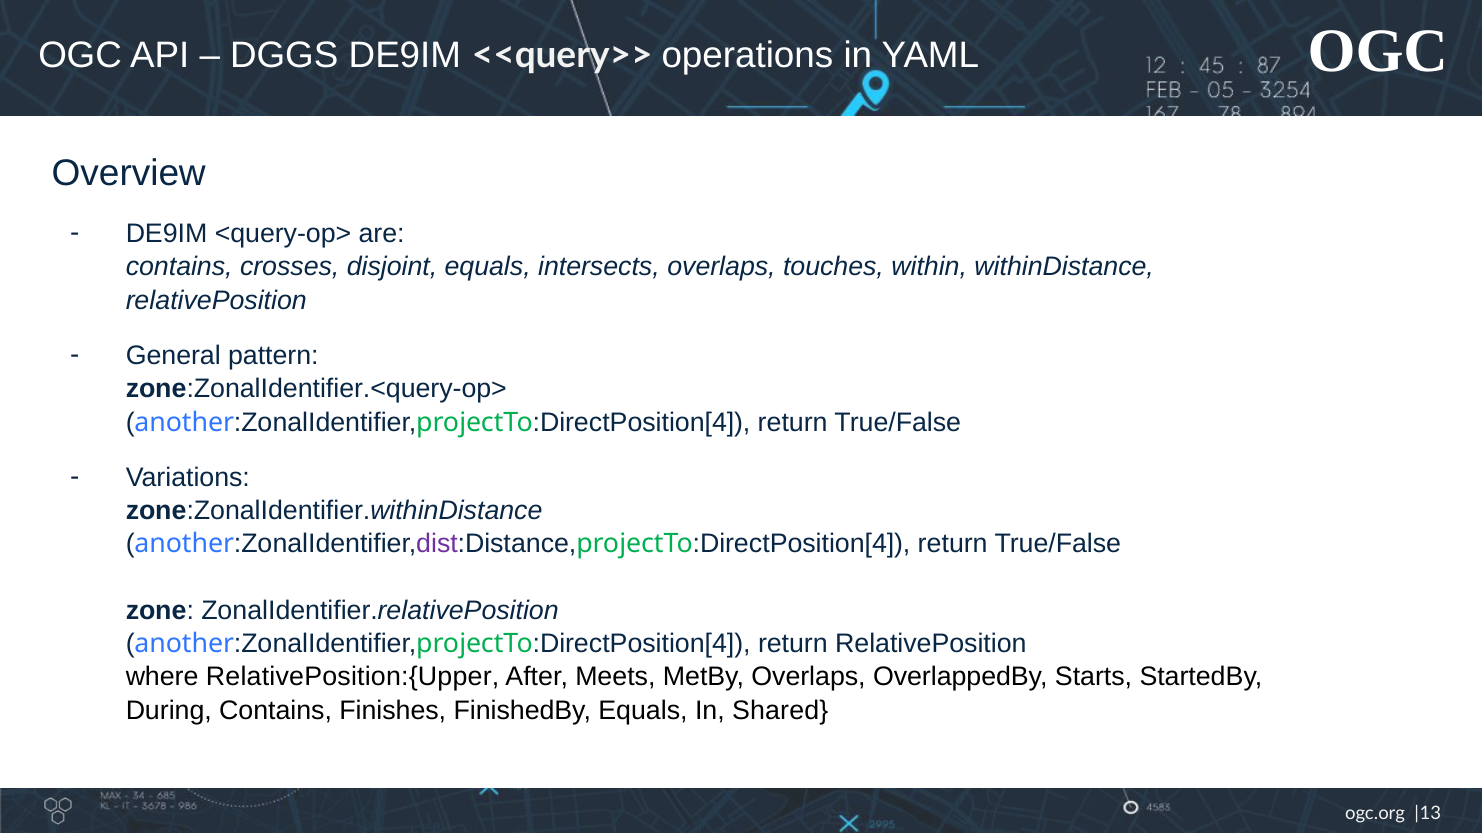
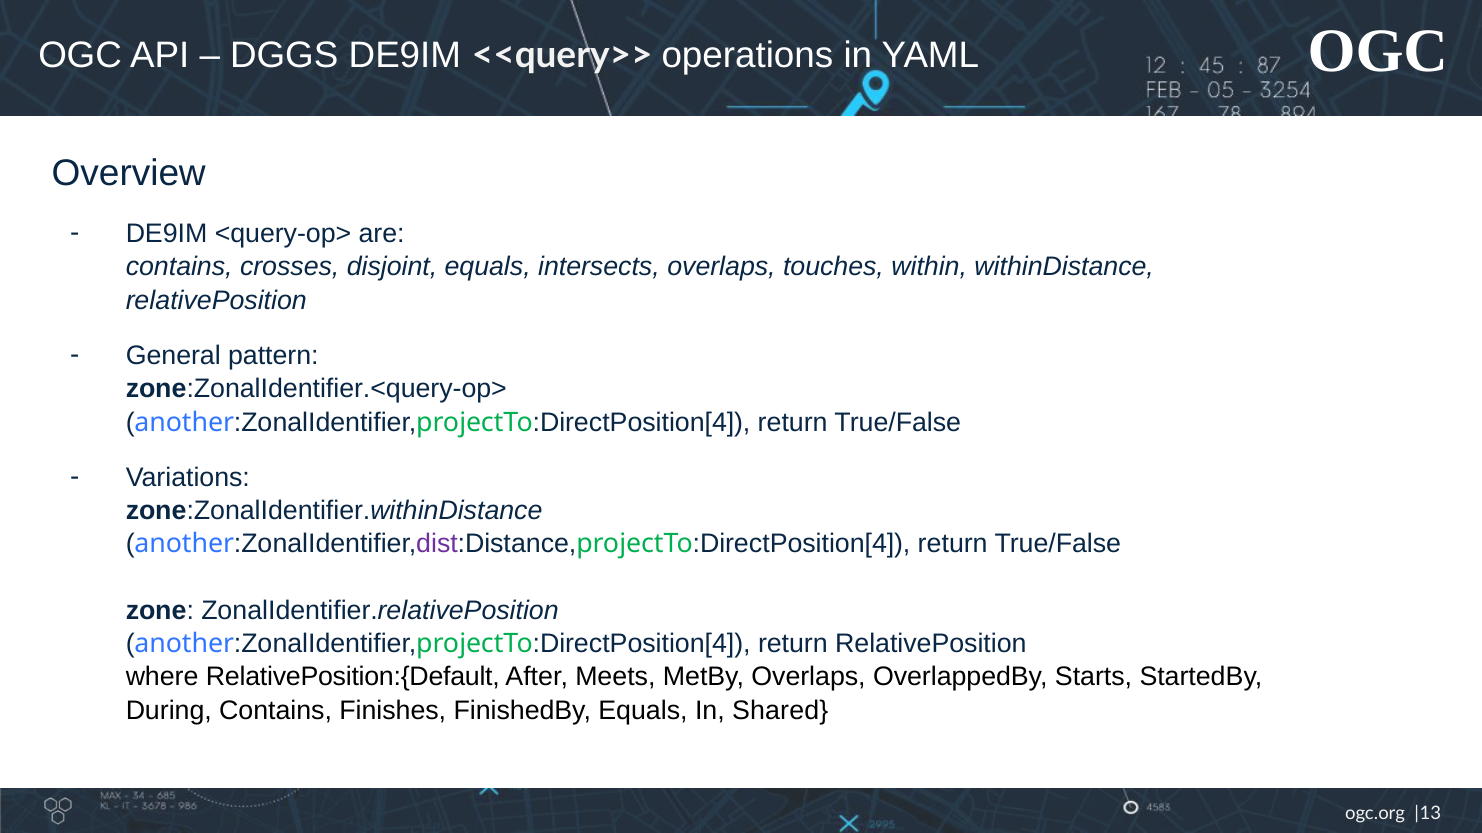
RelativePosition:{Upper: RelativePosition:{Upper -> RelativePosition:{Default
